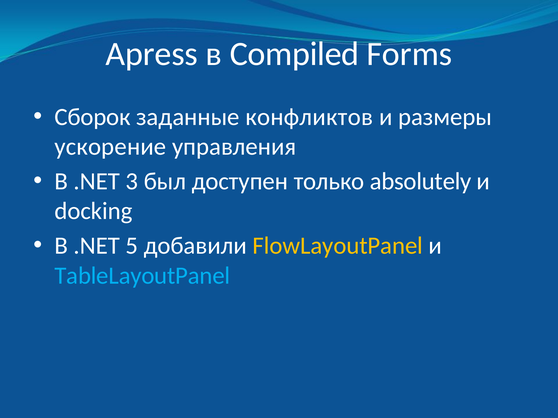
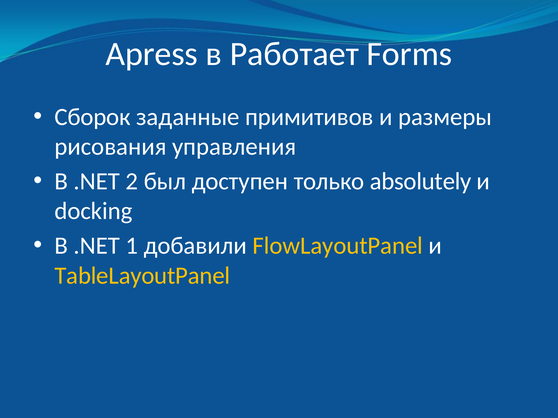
Compiled: Compiled -> Работает
конфликтов: конфликтов -> примитивов
ускорение: ускорение -> рисования
3: 3 -> 2
5: 5 -> 1
TableLayoutPanel colour: light blue -> yellow
